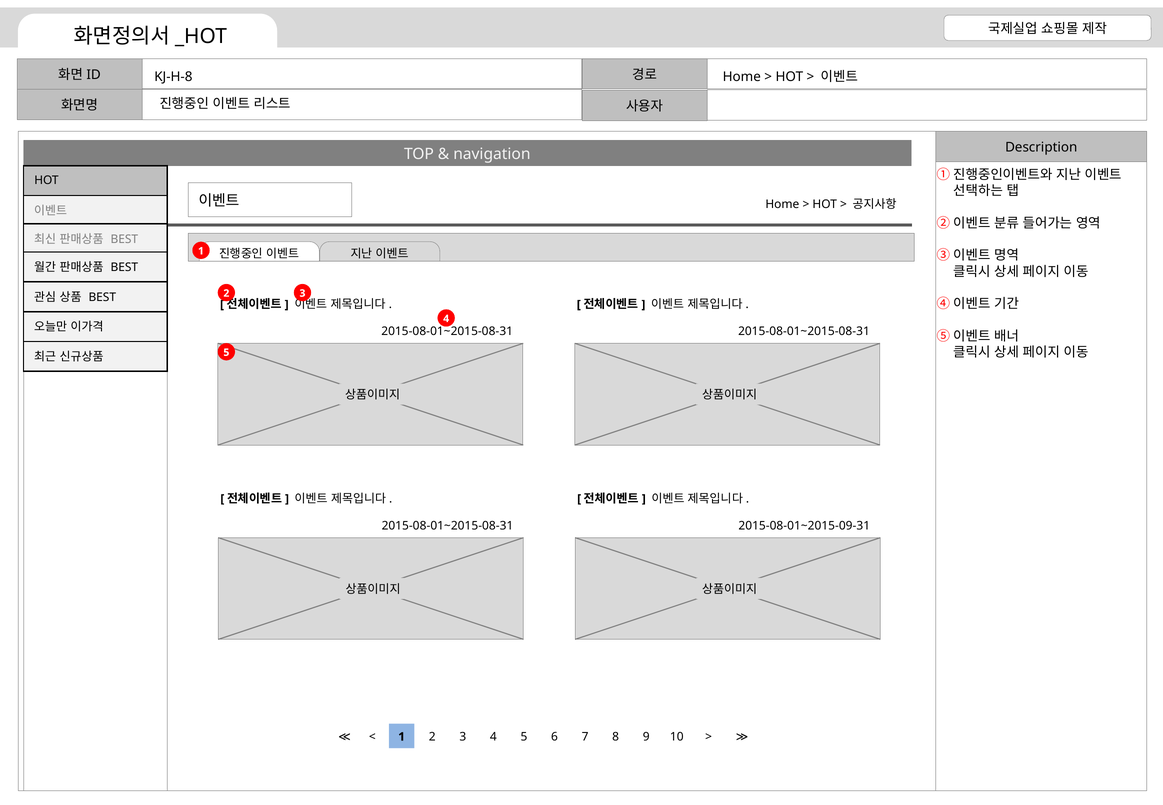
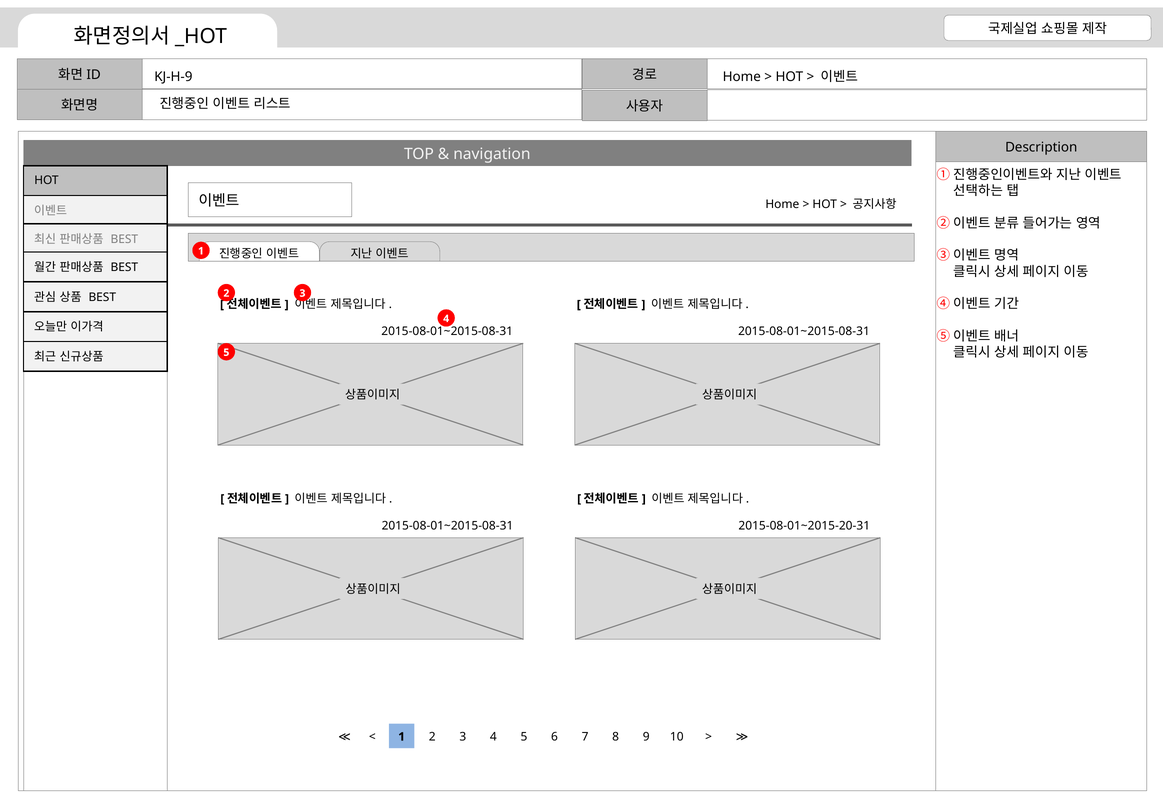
KJ-H-8: KJ-H-8 -> KJ-H-9
2015-08-01~2015-09-31: 2015-08-01~2015-09-31 -> 2015-08-01~2015-20-31
